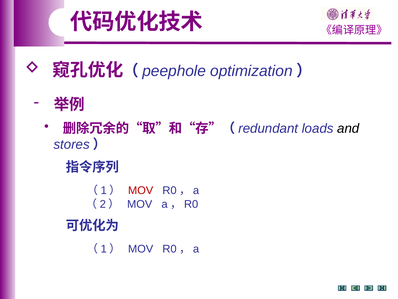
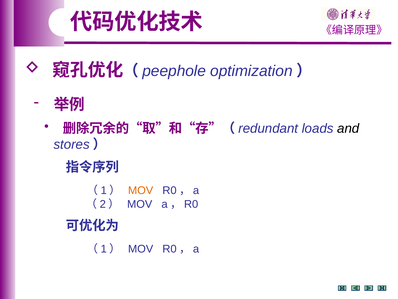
MOV at (141, 190) colour: red -> orange
